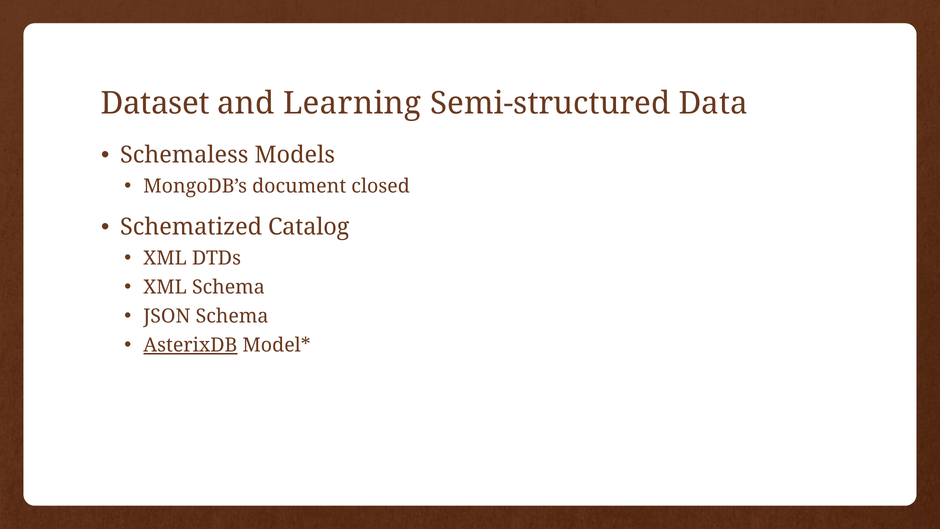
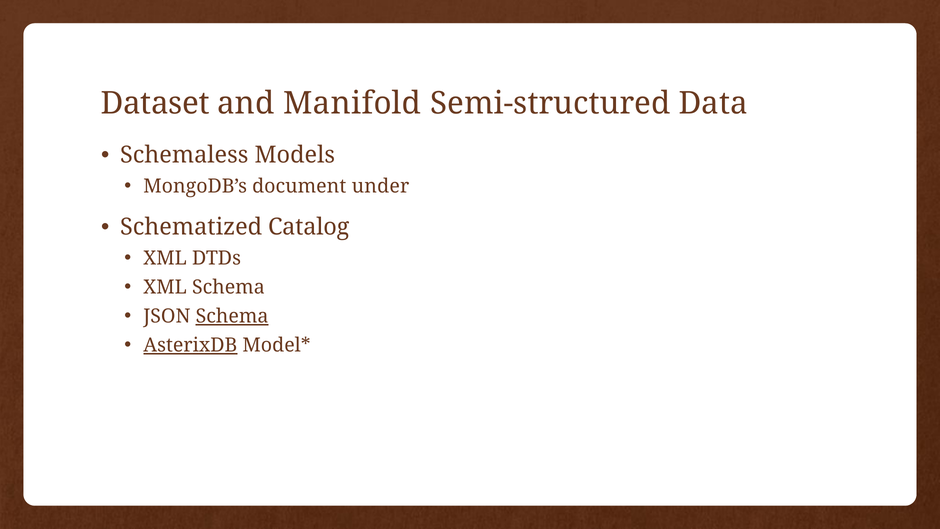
Learning: Learning -> Manifold
closed: closed -> under
Schema at (232, 316) underline: none -> present
